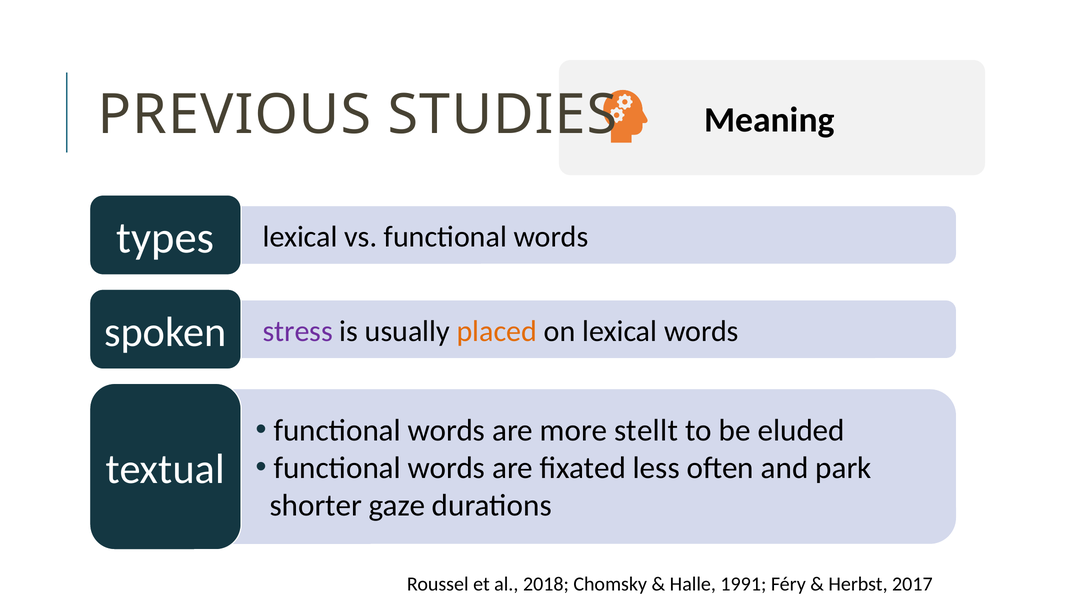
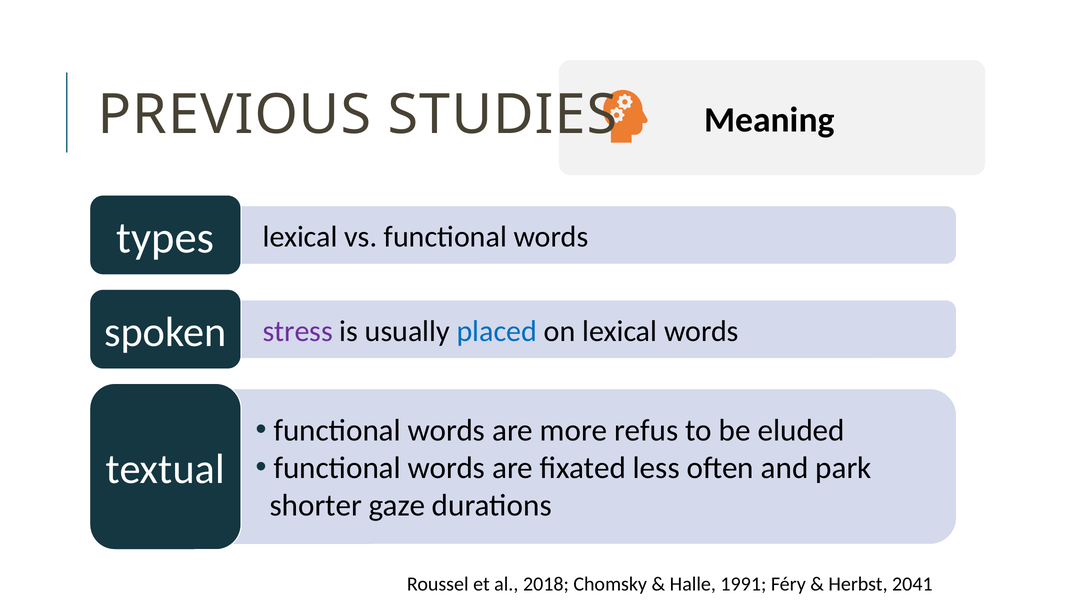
placed colour: orange -> blue
stellt: stellt -> refus
2017: 2017 -> 2041
